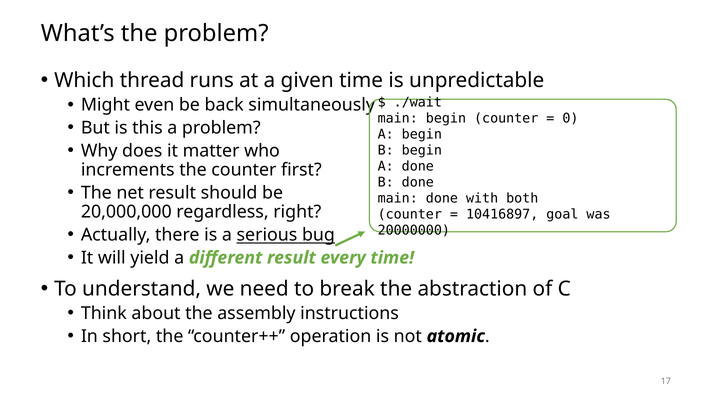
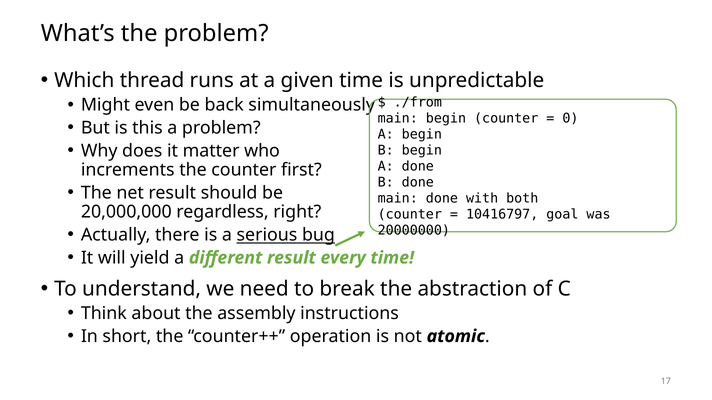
./wait: ./wait -> ./from
10416897: 10416897 -> 10416797
